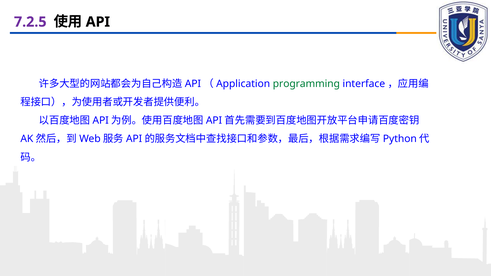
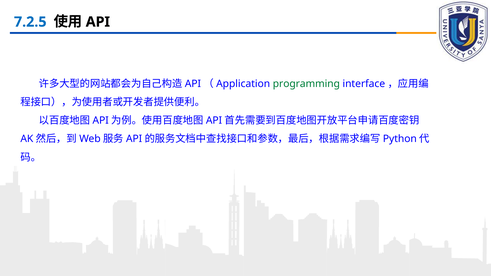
7.2.5 colour: purple -> blue
